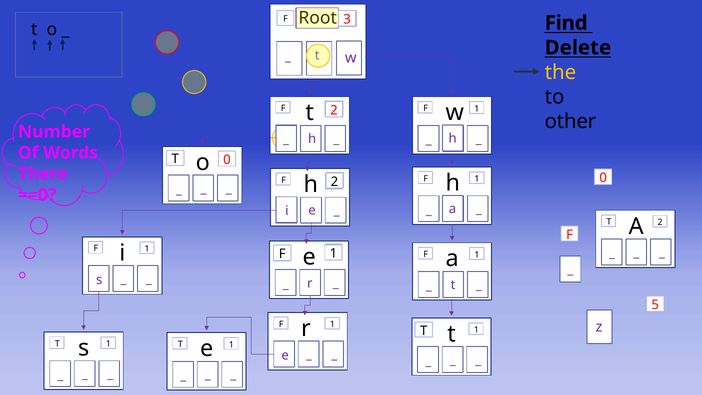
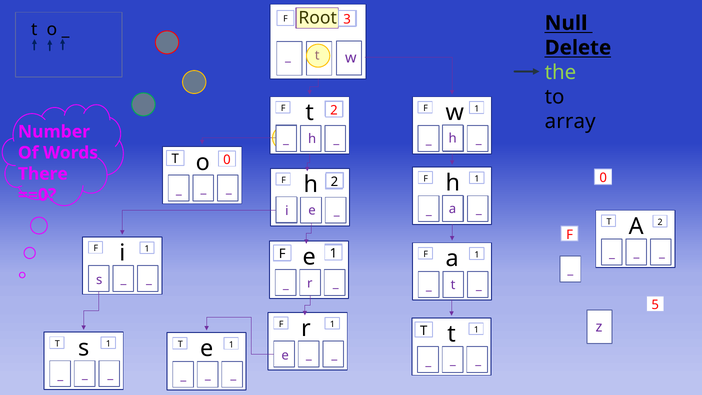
Find: Find -> Null
the colour: yellow -> light green
other: other -> array
